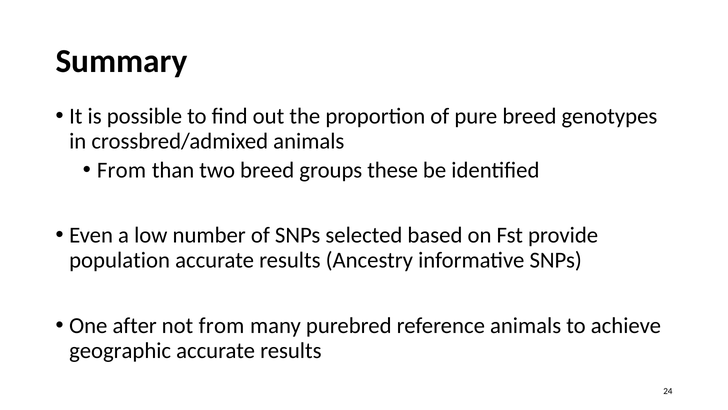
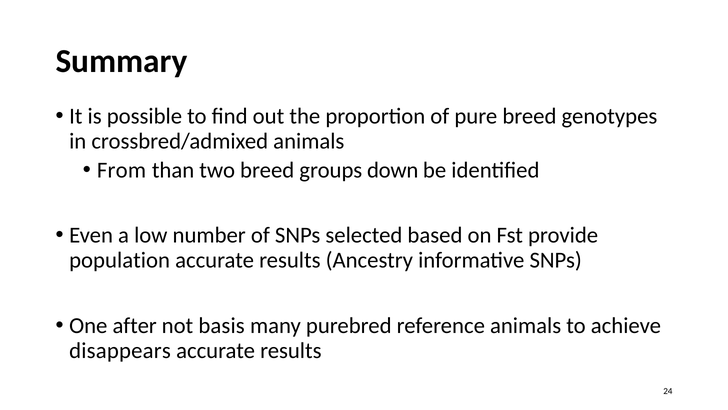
these: these -> down
not from: from -> basis
geographic: geographic -> disappears
